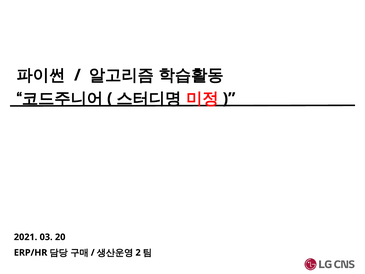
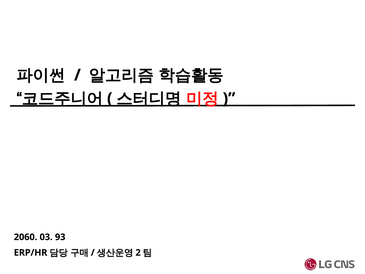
2021: 2021 -> 2060
20: 20 -> 93
